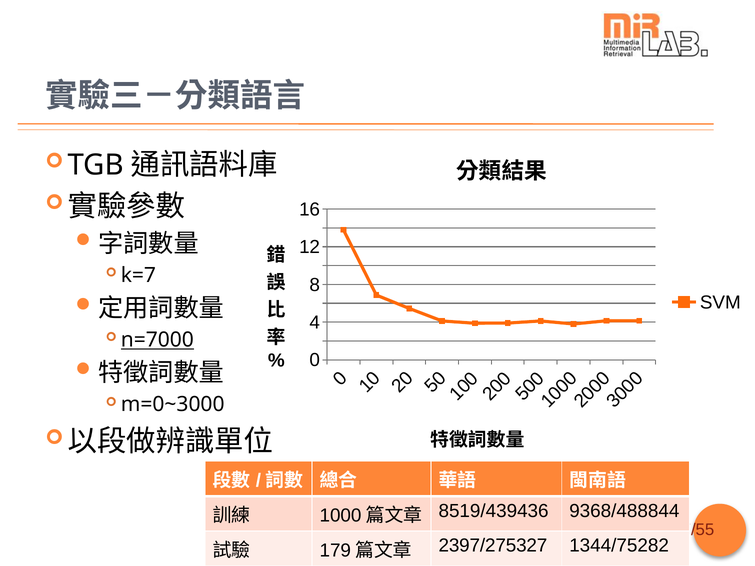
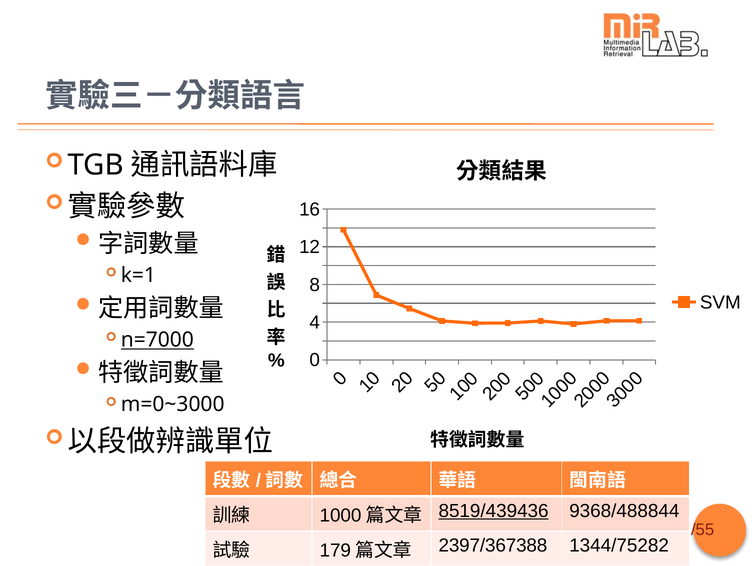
k=7: k=7 -> k=1
8519/439436 underline: none -> present
2397/275327: 2397/275327 -> 2397/367388
